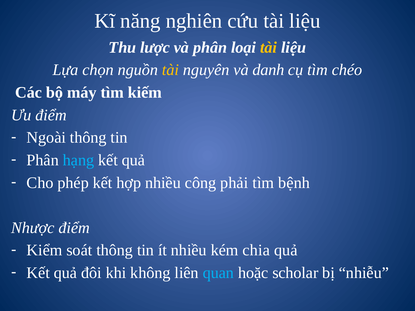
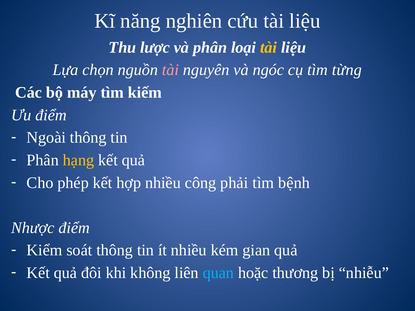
tài at (170, 70) colour: yellow -> pink
danh: danh -> ngóc
chéo: chéo -> từng
hạng colour: light blue -> yellow
chia: chia -> gian
scholar: scholar -> thương
